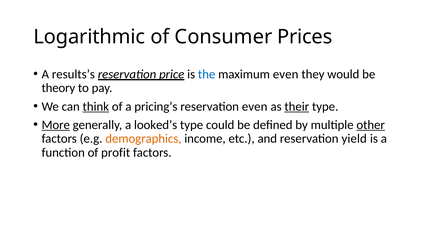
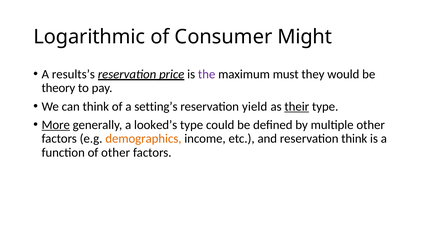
Prices: Prices -> Might
the colour: blue -> purple
maximum even: even -> must
think at (96, 106) underline: present -> none
pricing’s: pricing’s -> setting’s
reservation even: even -> yield
other at (371, 125) underline: present -> none
reservation yield: yield -> think
of profit: profit -> other
